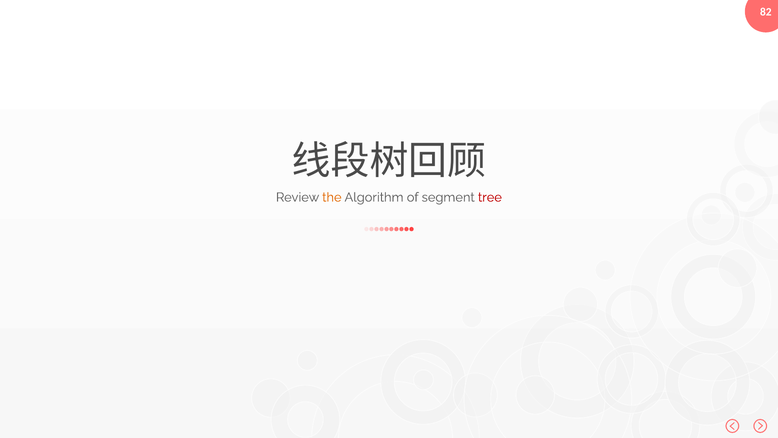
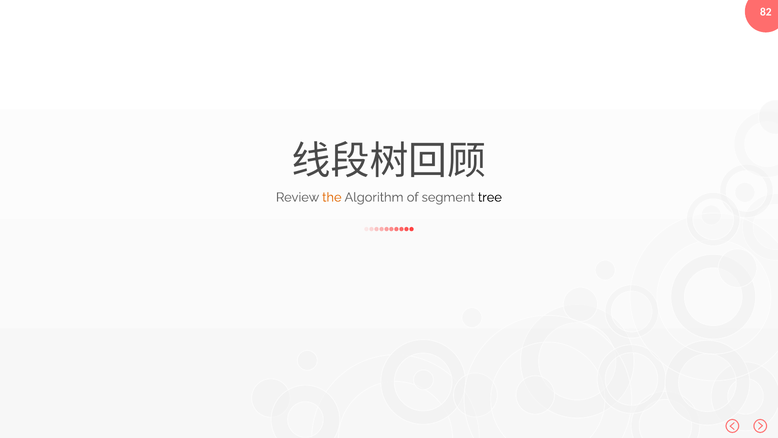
tree colour: red -> black
